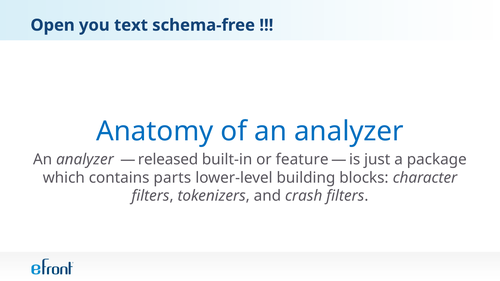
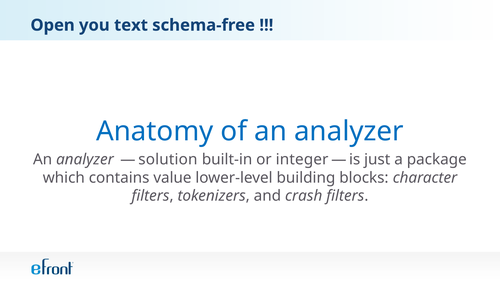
released: released -> solution
feature: feature -> integer
parts: parts -> value
